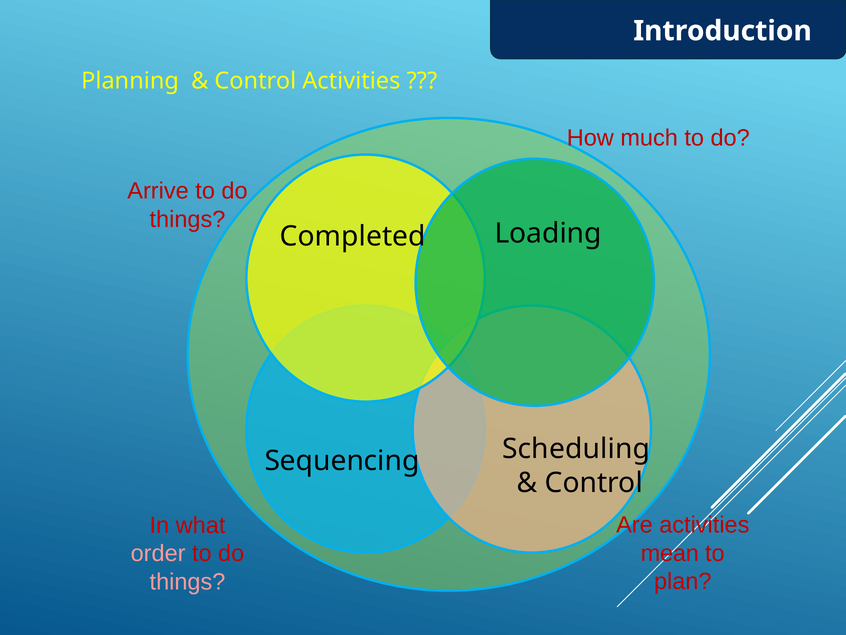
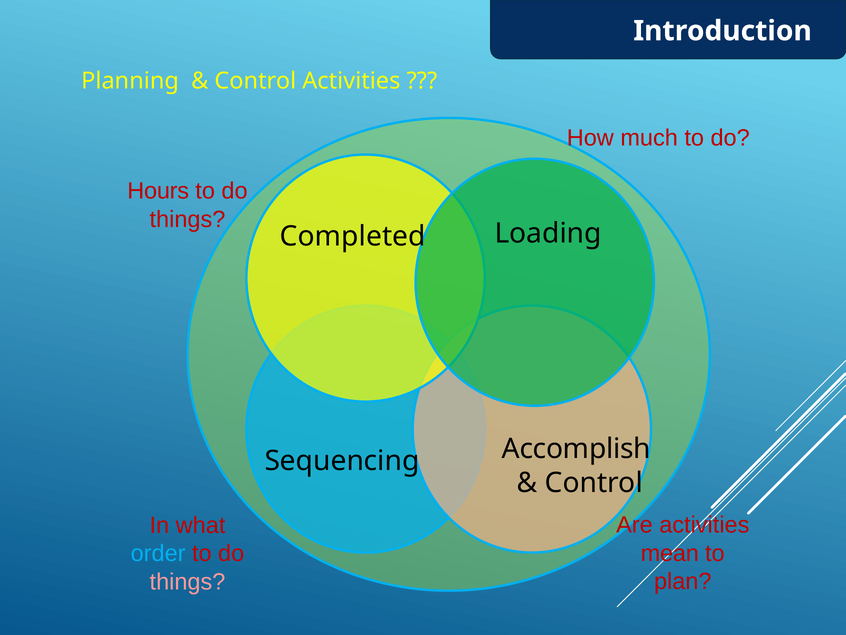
Arrive: Arrive -> Hours
Scheduling: Scheduling -> Accomplish
order colour: pink -> light blue
